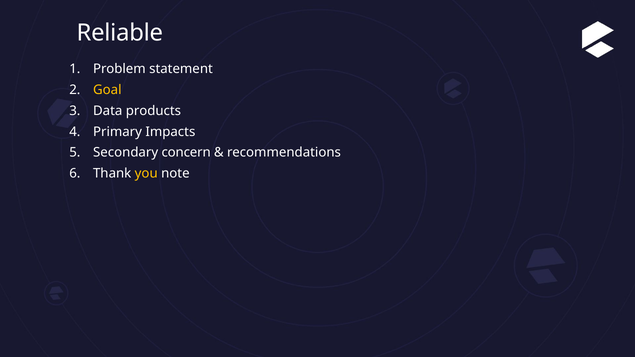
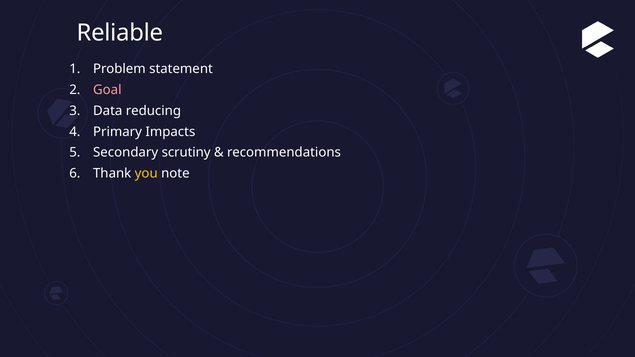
Goal colour: yellow -> pink
products: products -> reducing
concern: concern -> scrutiny
